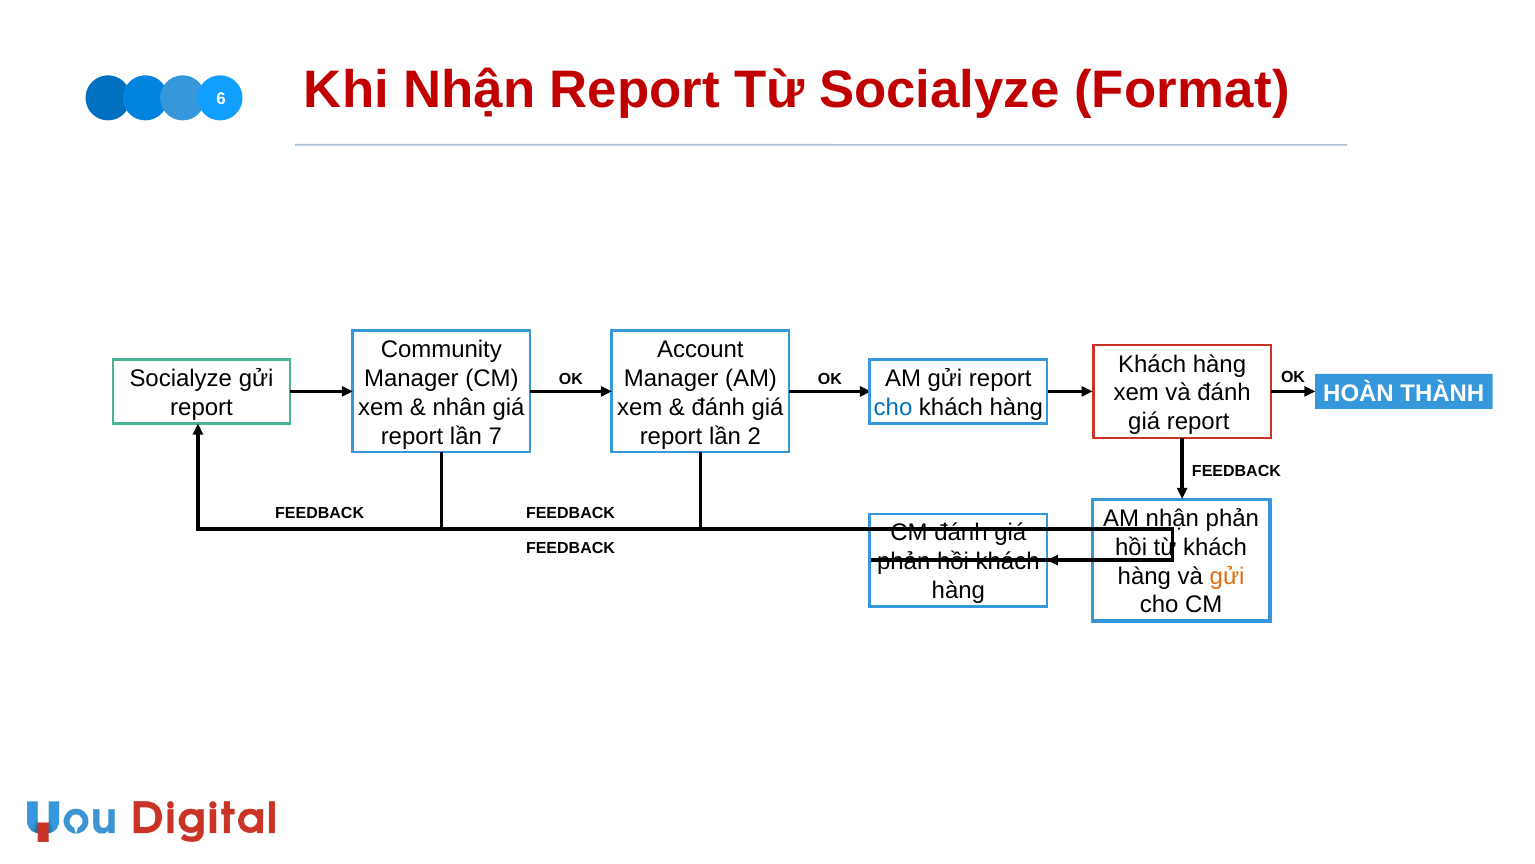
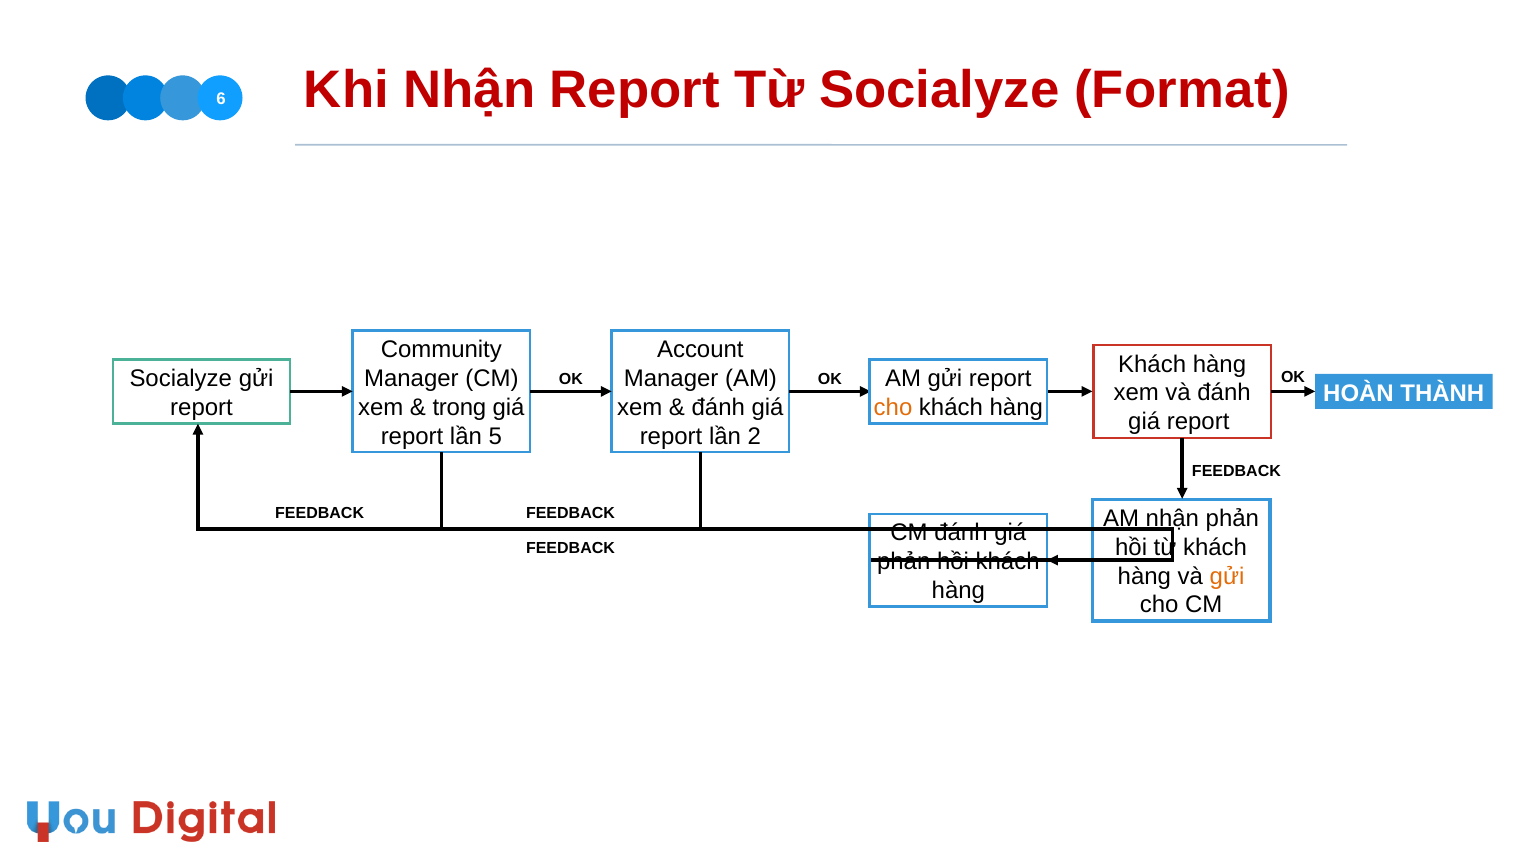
nhân: nhân -> trong
cho at (893, 407) colour: blue -> orange
7: 7 -> 5
